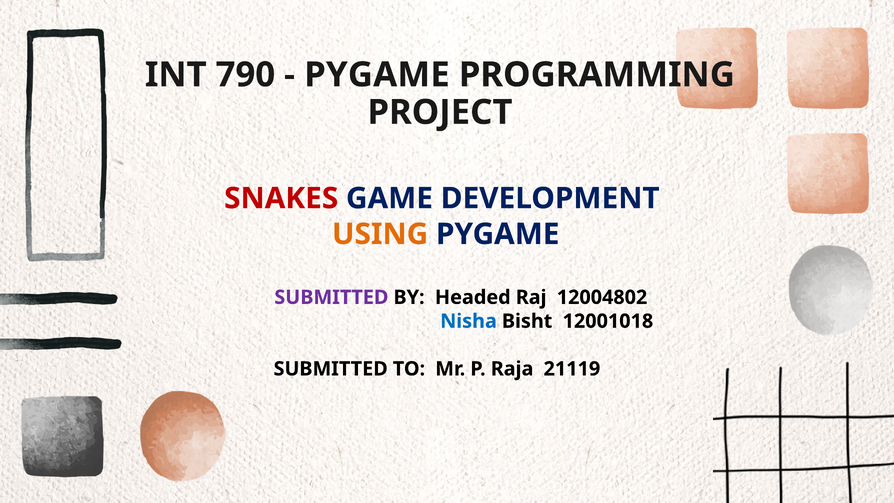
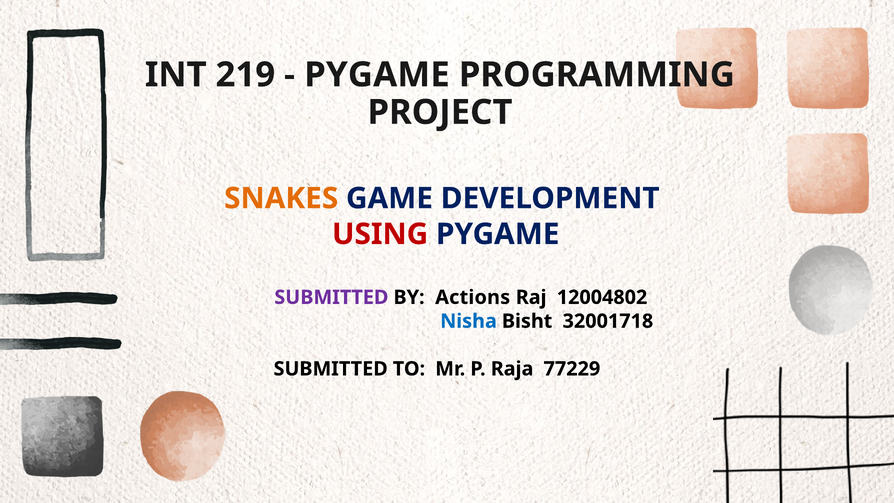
790: 790 -> 219
SNAKES colour: red -> orange
USING colour: orange -> red
Headed: Headed -> Actions
12001018: 12001018 -> 32001718
21119: 21119 -> 77229
